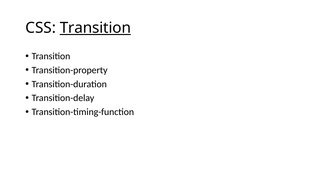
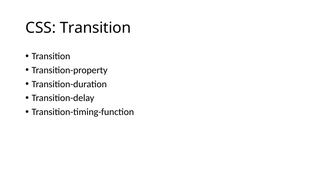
Transition at (95, 28) underline: present -> none
